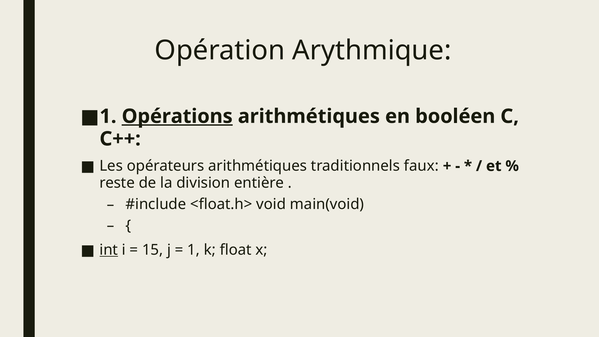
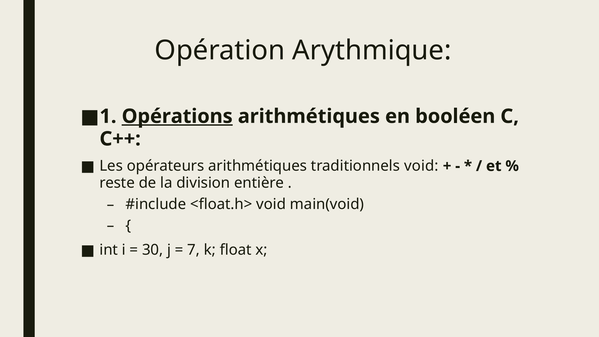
traditionnels faux: faux -> void
int underline: present -> none
15: 15 -> 30
1 at (194, 250): 1 -> 7
